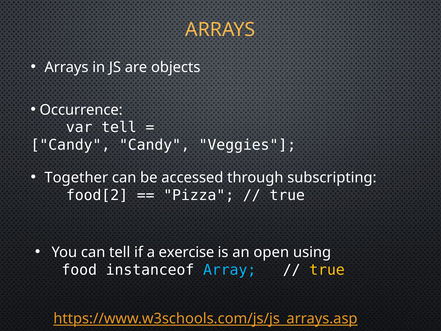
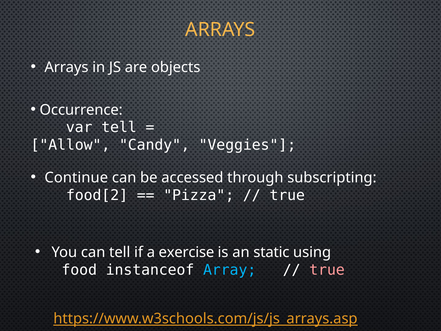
Candy at (70, 145): Candy -> Allow
Together: Together -> Continue
open: open -> static
true at (327, 270) colour: yellow -> pink
